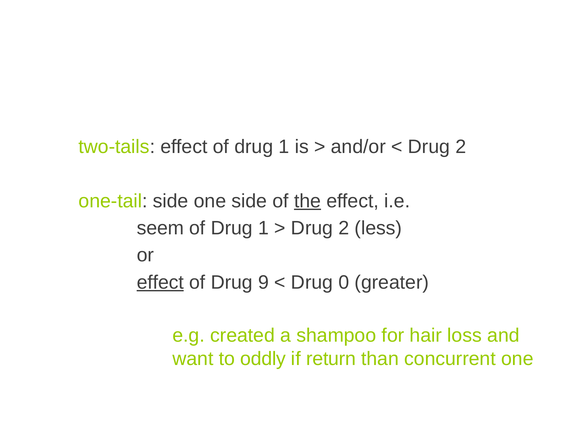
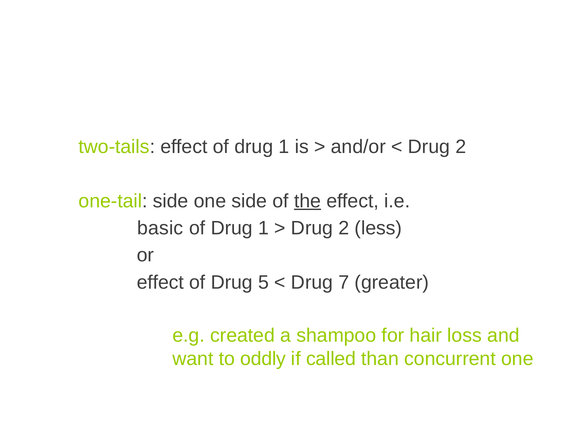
seem: seem -> basic
effect at (160, 283) underline: present -> none
9: 9 -> 5
0: 0 -> 7
return: return -> called
